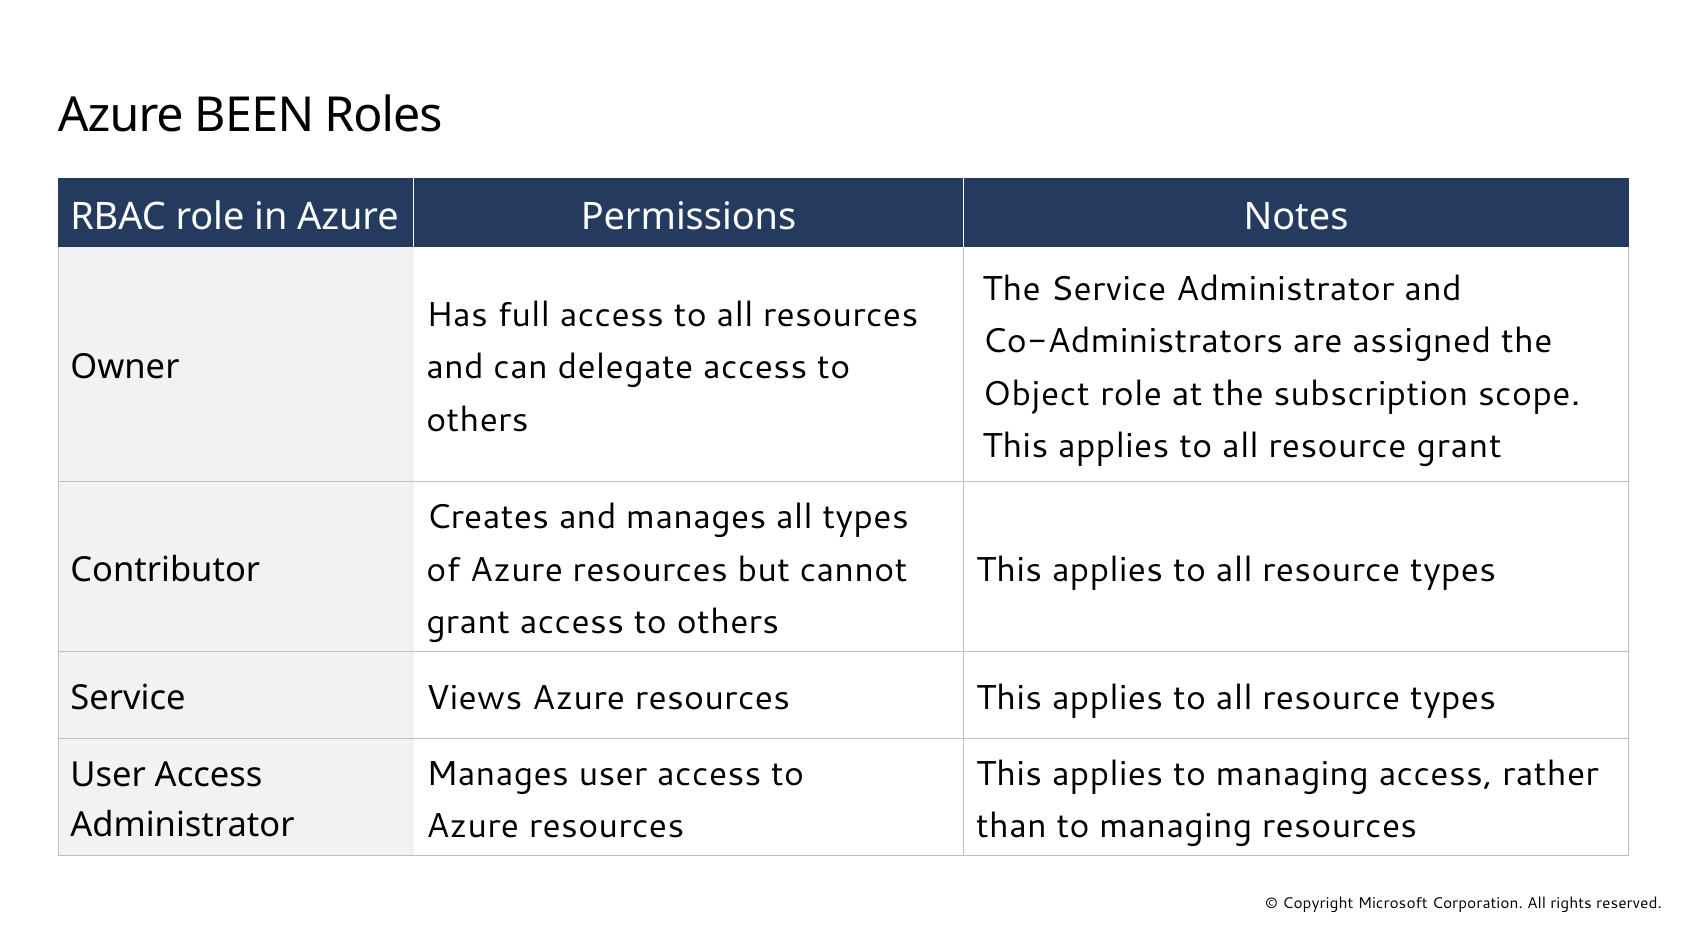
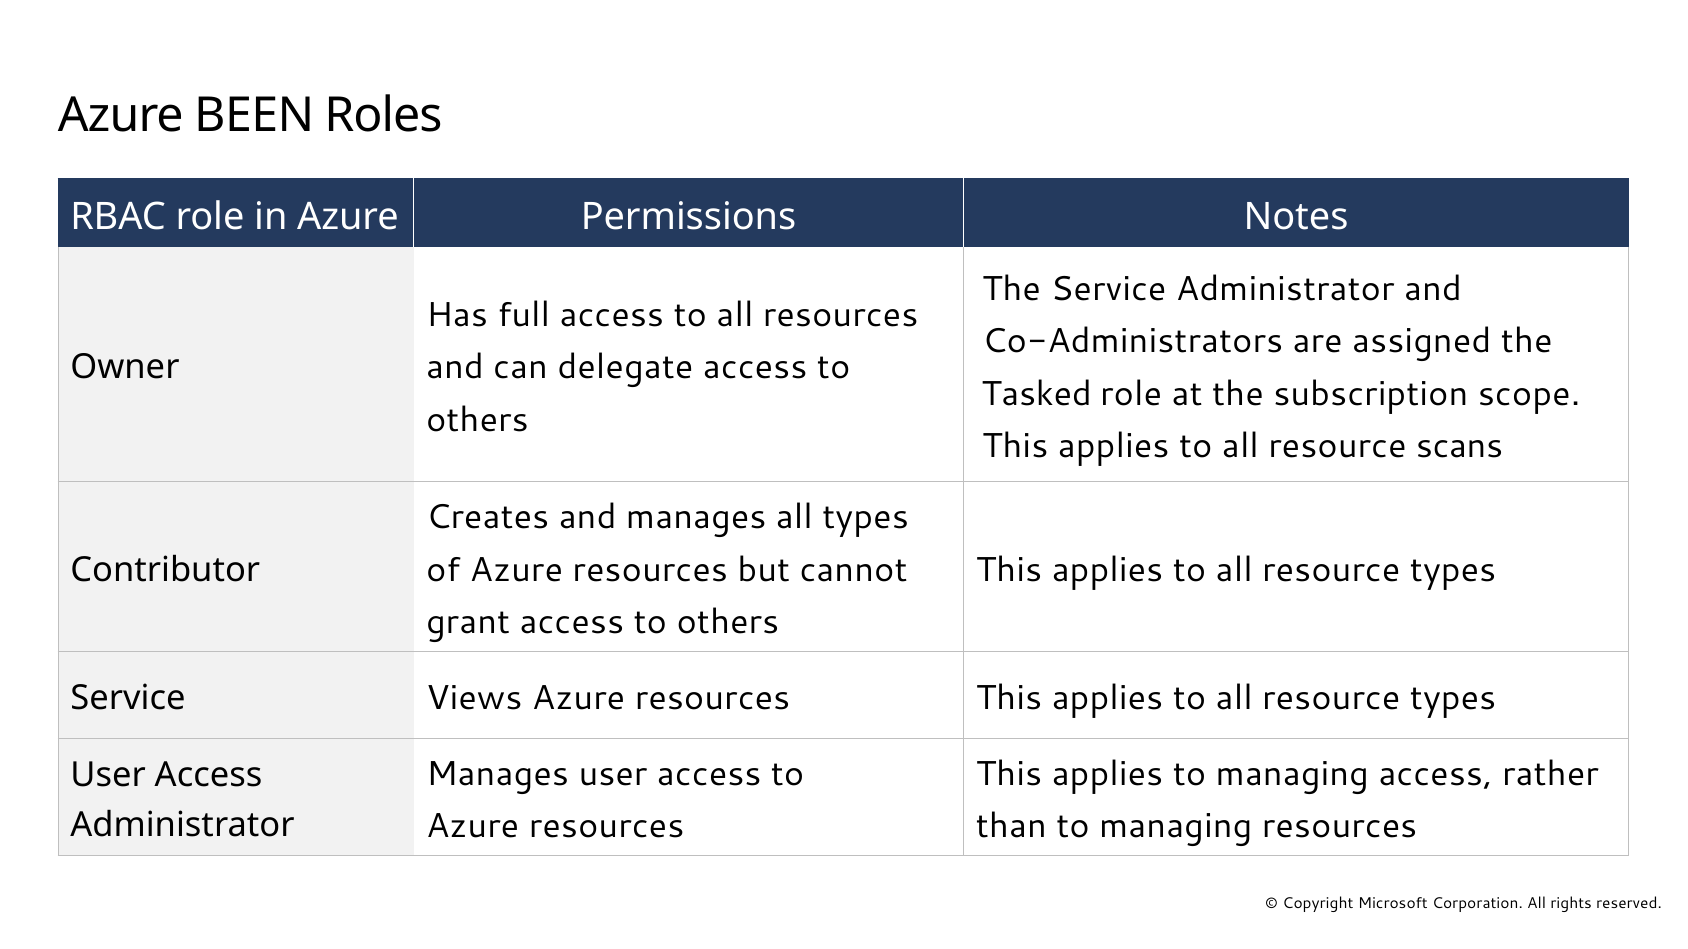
Object: Object -> Tasked
resource grant: grant -> scans
